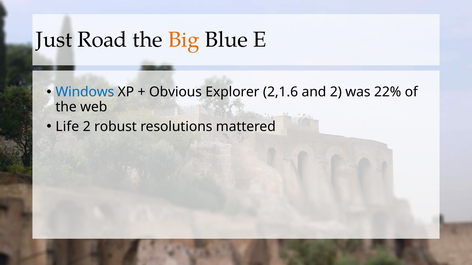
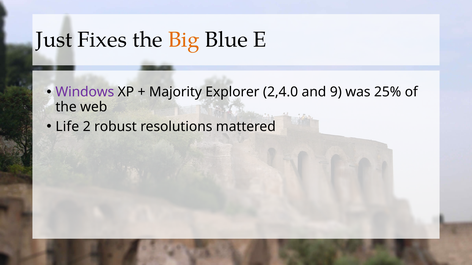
Road: Road -> Fixes
Windows colour: blue -> purple
Obvious: Obvious -> Majority
2,1.6: 2,1.6 -> 2,4.0
and 2: 2 -> 9
22%: 22% -> 25%
